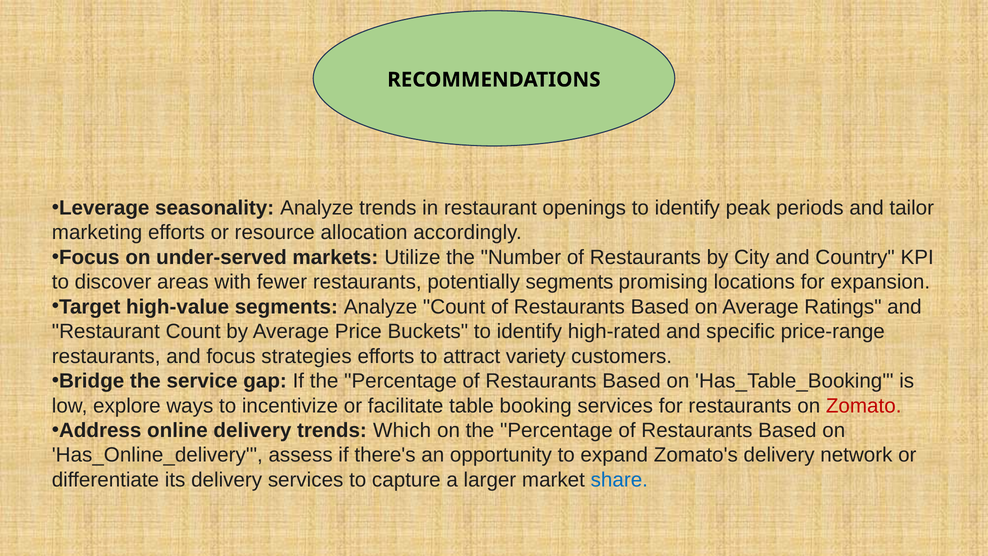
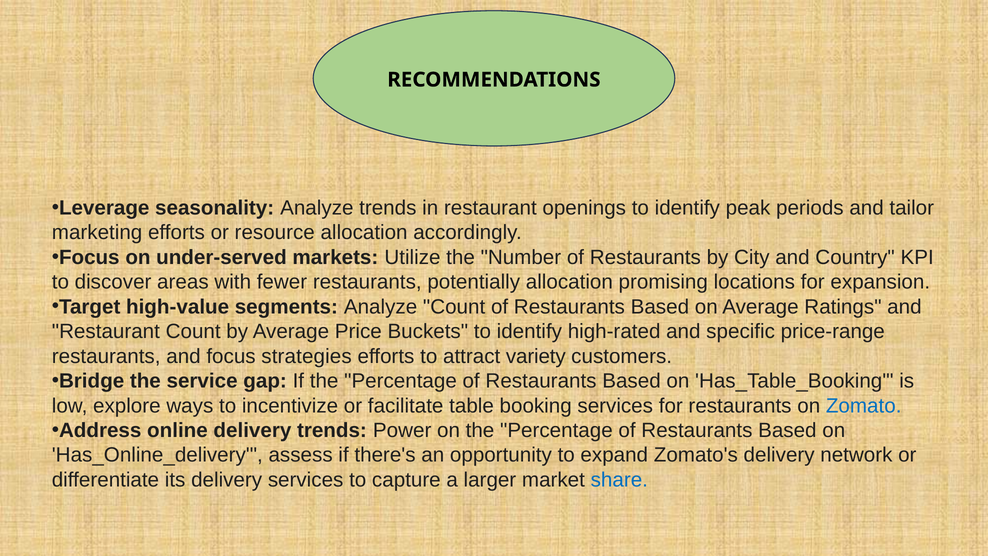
potentially segments: segments -> allocation
Zomato colour: red -> blue
Which: Which -> Power
